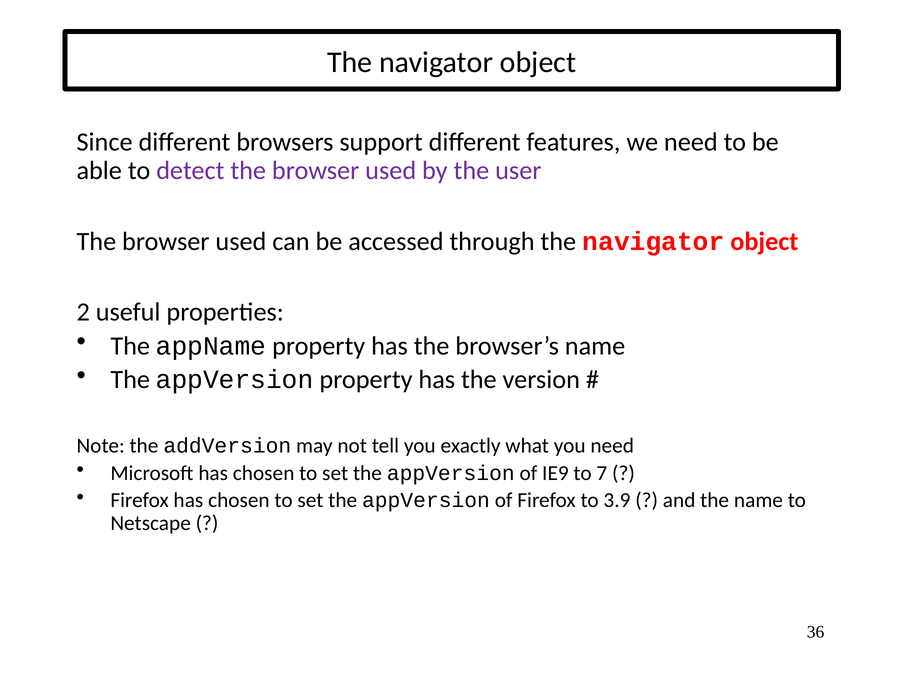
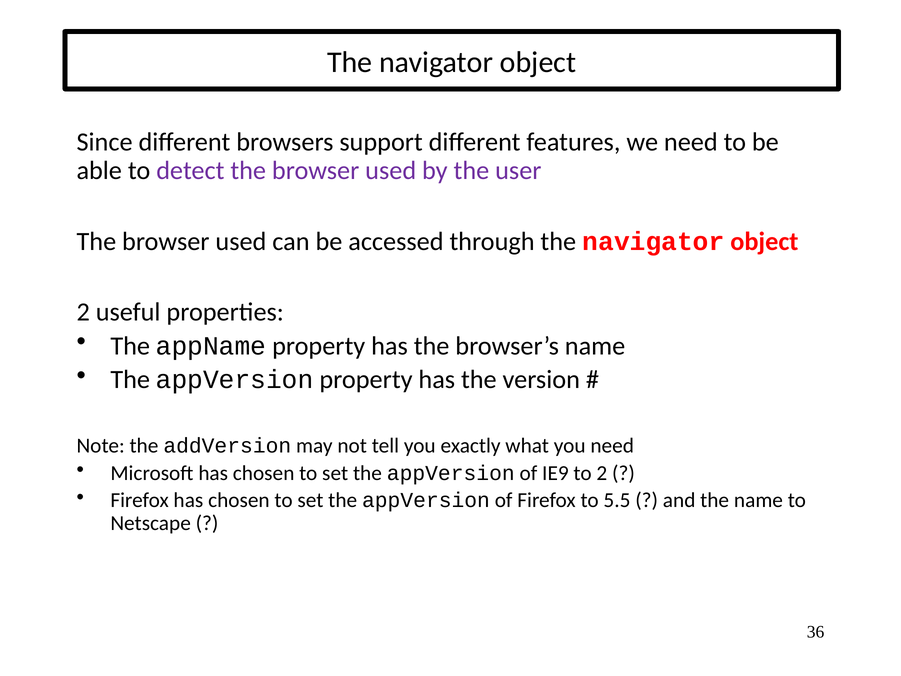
to 7: 7 -> 2
3.9: 3.9 -> 5.5
